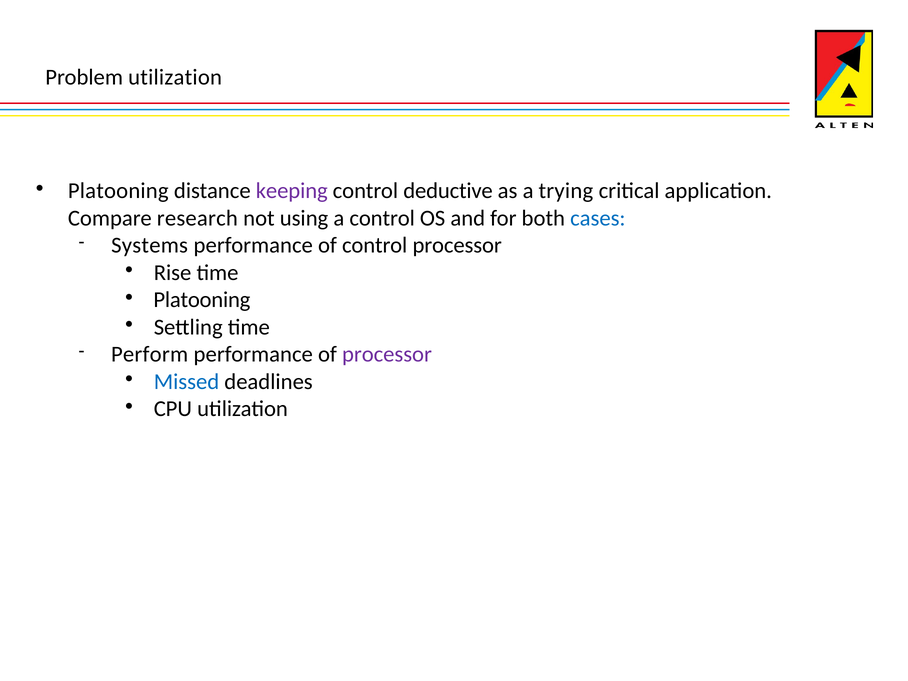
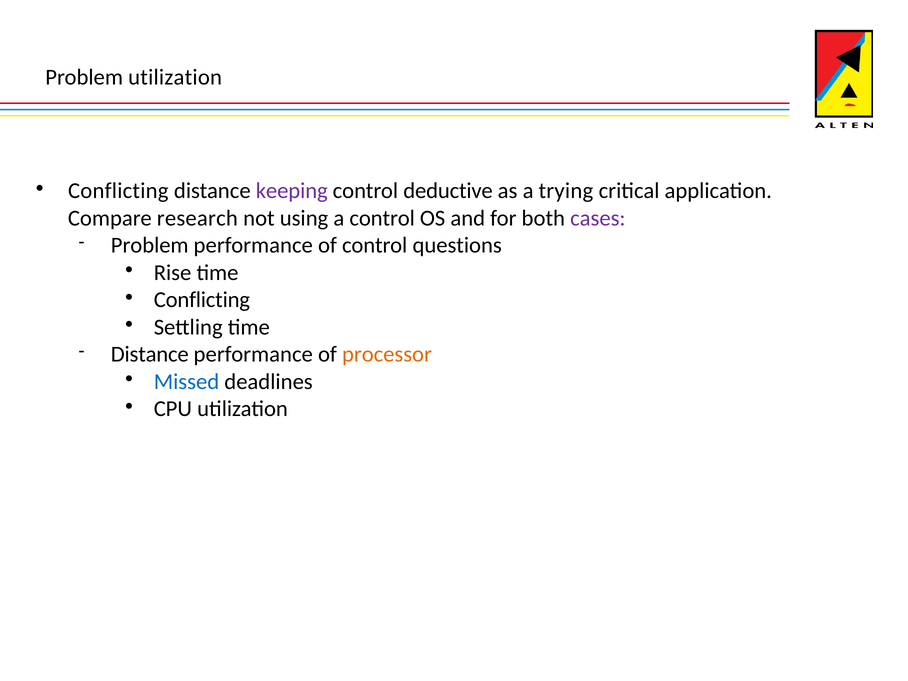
Platooning at (118, 191): Platooning -> Conflicting
cases colour: blue -> purple
Systems at (150, 245): Systems -> Problem
control processor: processor -> questions
Platooning at (202, 300): Platooning -> Conflicting
Perform at (150, 354): Perform -> Distance
processor at (387, 354) colour: purple -> orange
